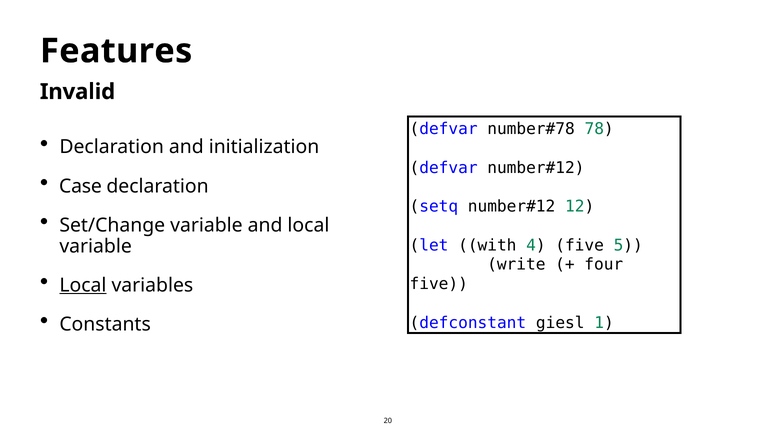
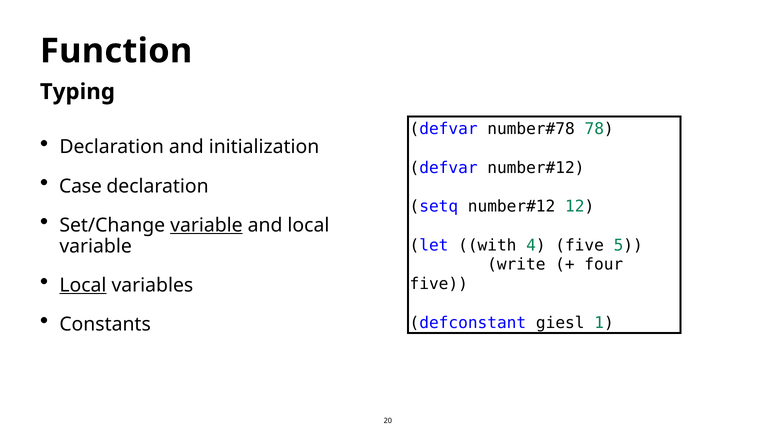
Features: Features -> Function
Invalid: Invalid -> Typing
variable at (206, 225) underline: none -> present
